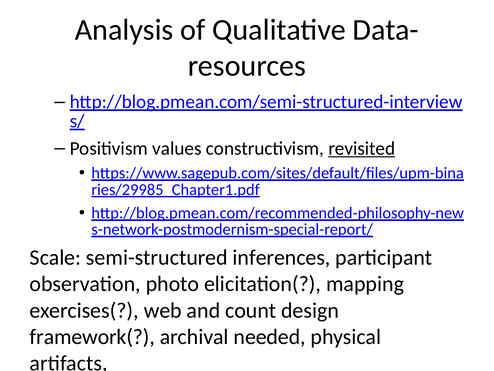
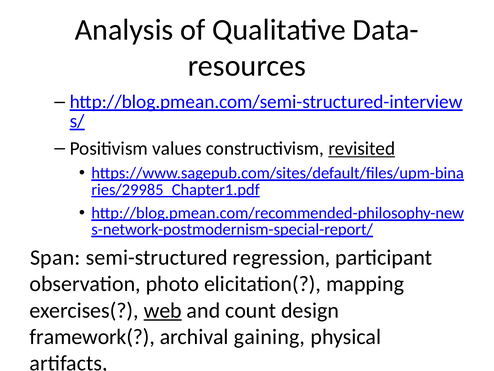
Scale: Scale -> Span
inferences: inferences -> regression
web underline: none -> present
needed: needed -> gaining
